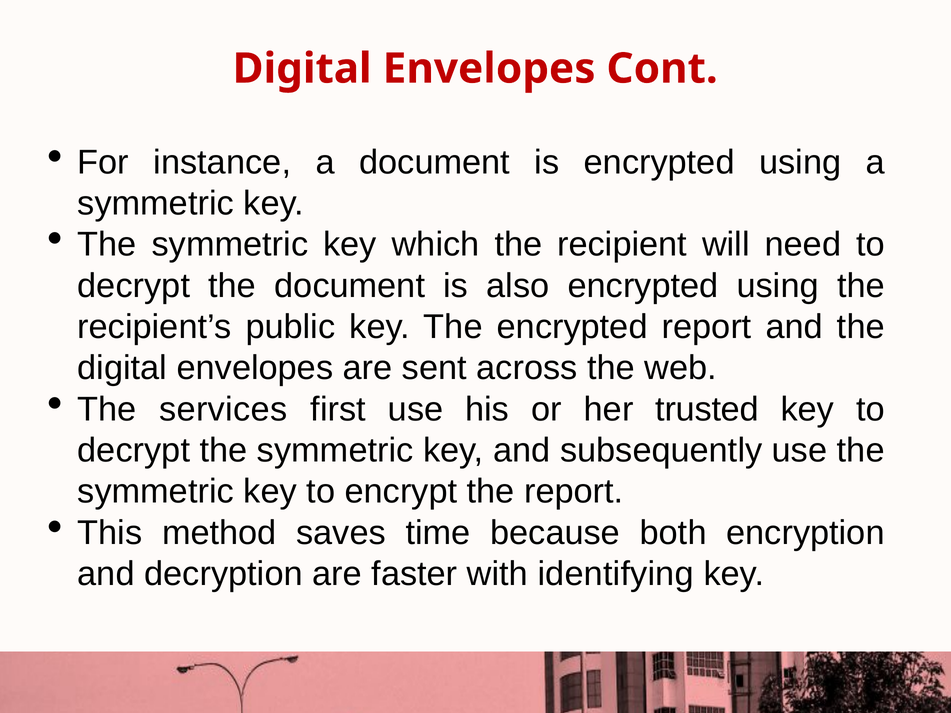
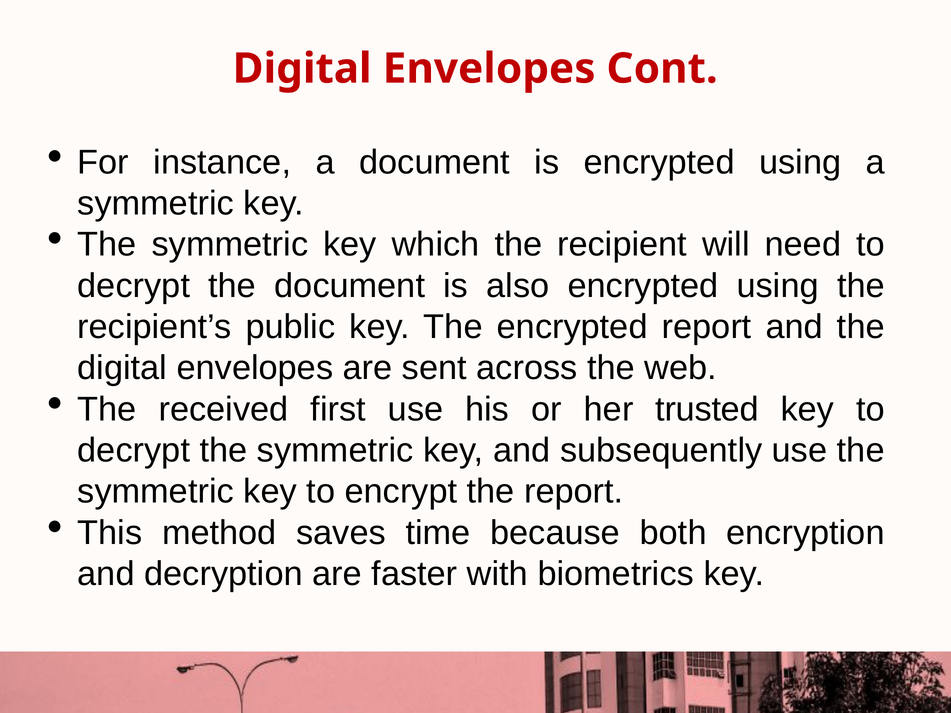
services: services -> received
identifying: identifying -> biometrics
